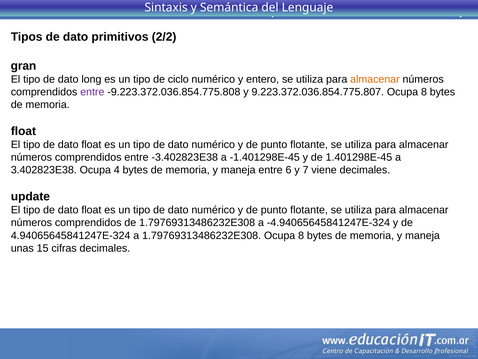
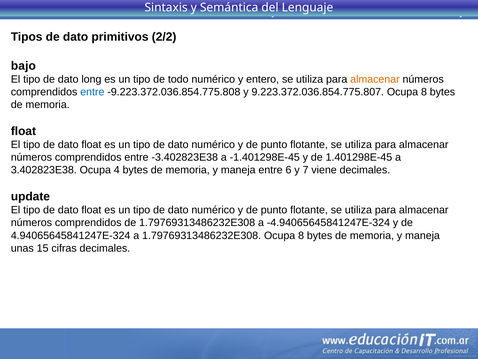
gran: gran -> bajo
ciclo: ciclo -> todo
entre at (92, 92) colour: purple -> blue
